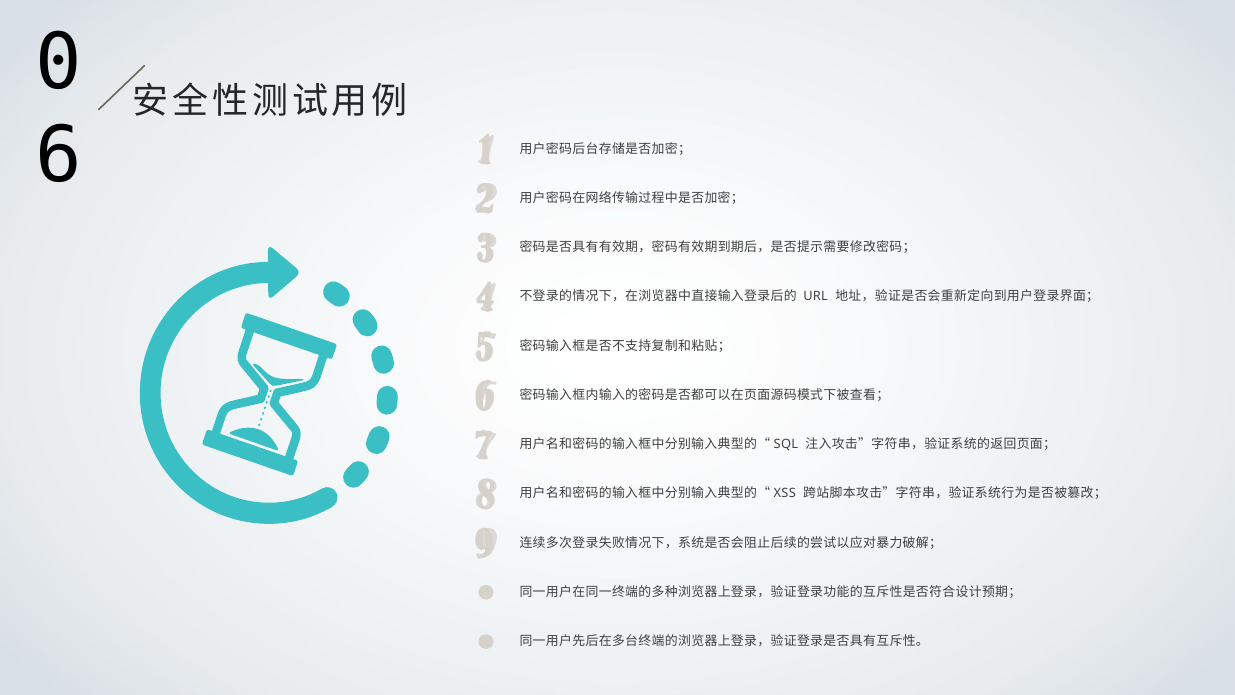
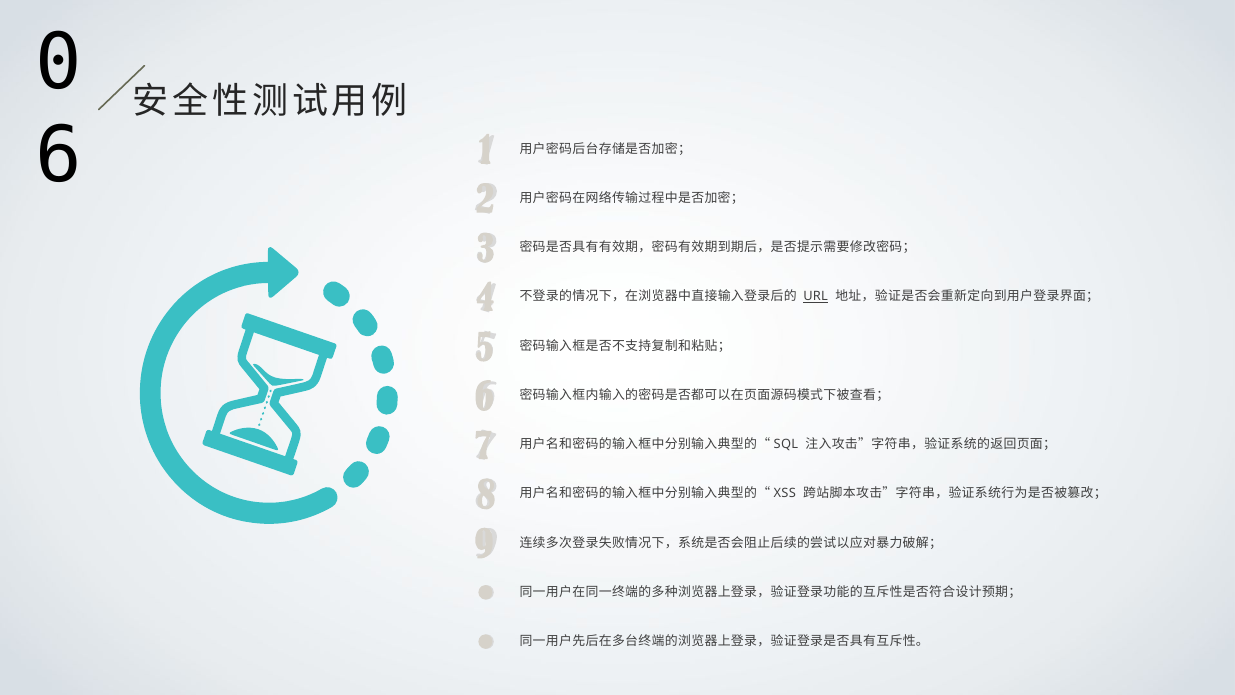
URL underline: none -> present
